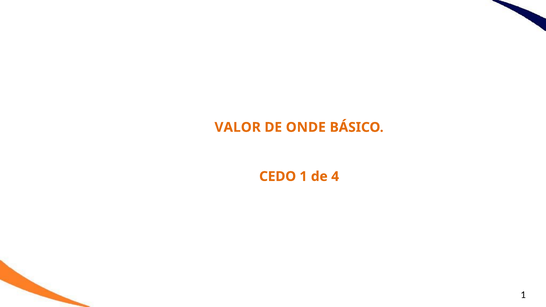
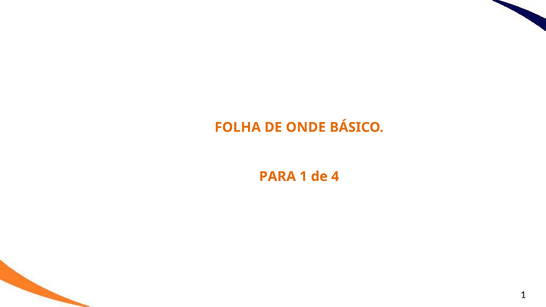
VALOR: VALOR -> FOLHA
CEDO: CEDO -> PARA
